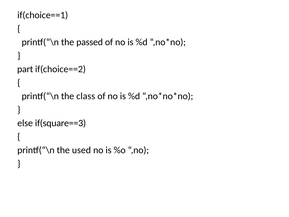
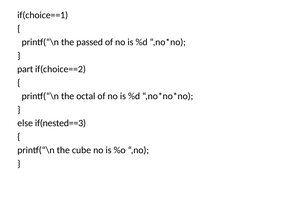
class: class -> octal
if(square==3: if(square==3 -> if(nested==3
used: used -> cube
